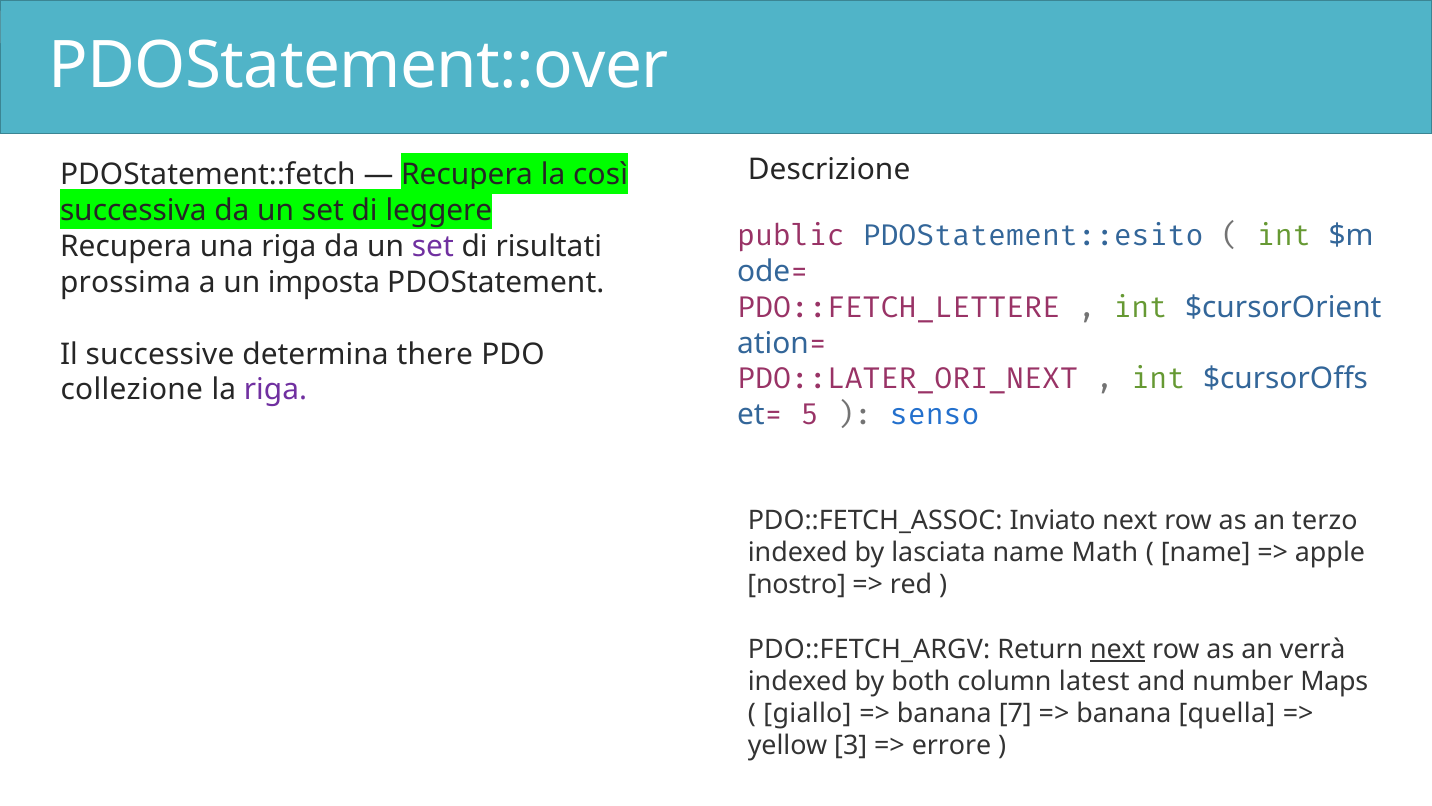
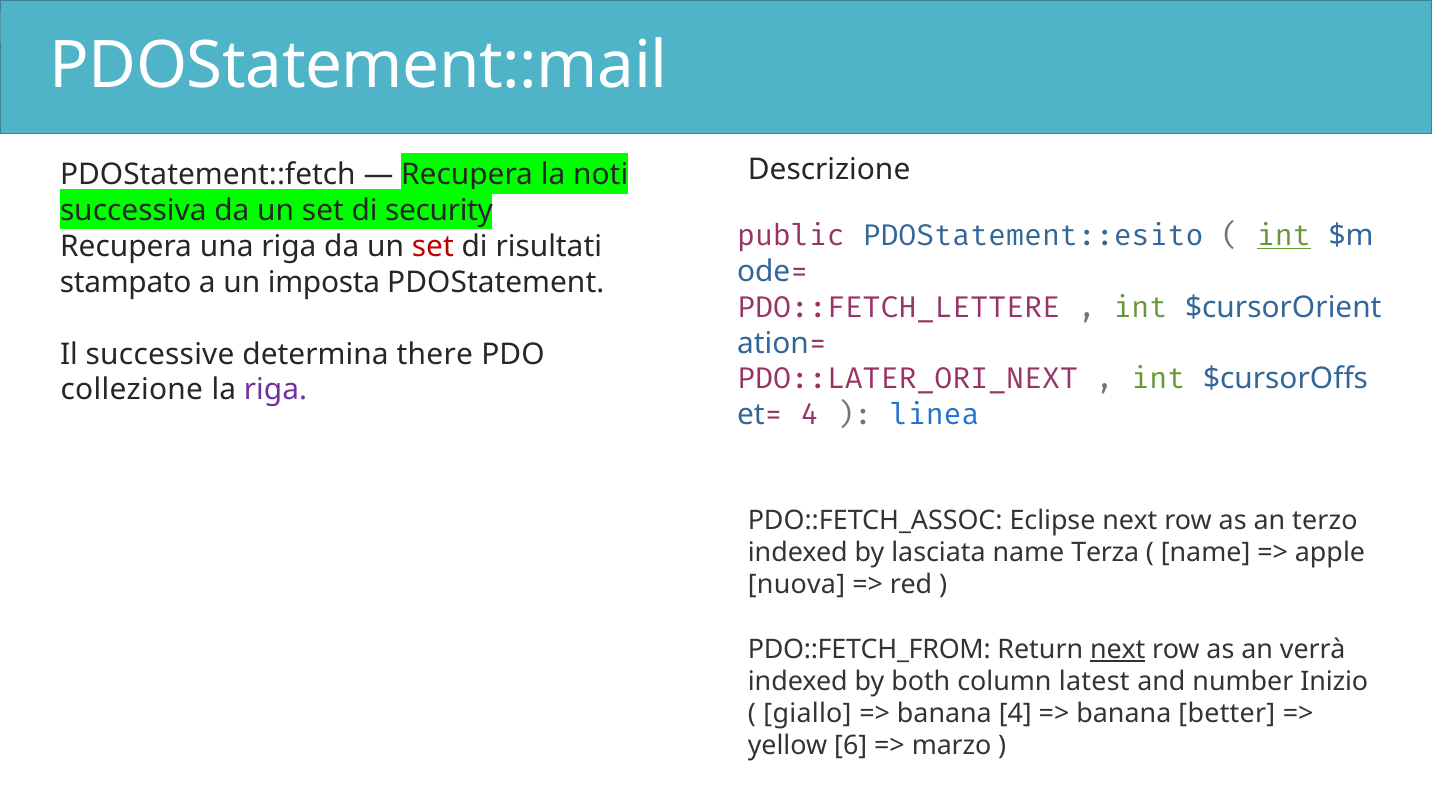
PDOStatement::over: PDOStatement::over -> PDOStatement::mail
così: così -> noti
leggere: leggere -> security
int at (1284, 236) underline: none -> present
set at (433, 246) colour: purple -> red
prossima: prossima -> stampato
5 at (809, 415): 5 -> 4
senso: senso -> linea
Inviato: Inviato -> Eclipse
Math: Math -> Terza
nostro: nostro -> nuova
PDO::FETCH_ARGV: PDO::FETCH_ARGV -> PDO::FETCH_FROM
Maps: Maps -> Inizio
banana 7: 7 -> 4
quella: quella -> better
3: 3 -> 6
errore: errore -> marzo
